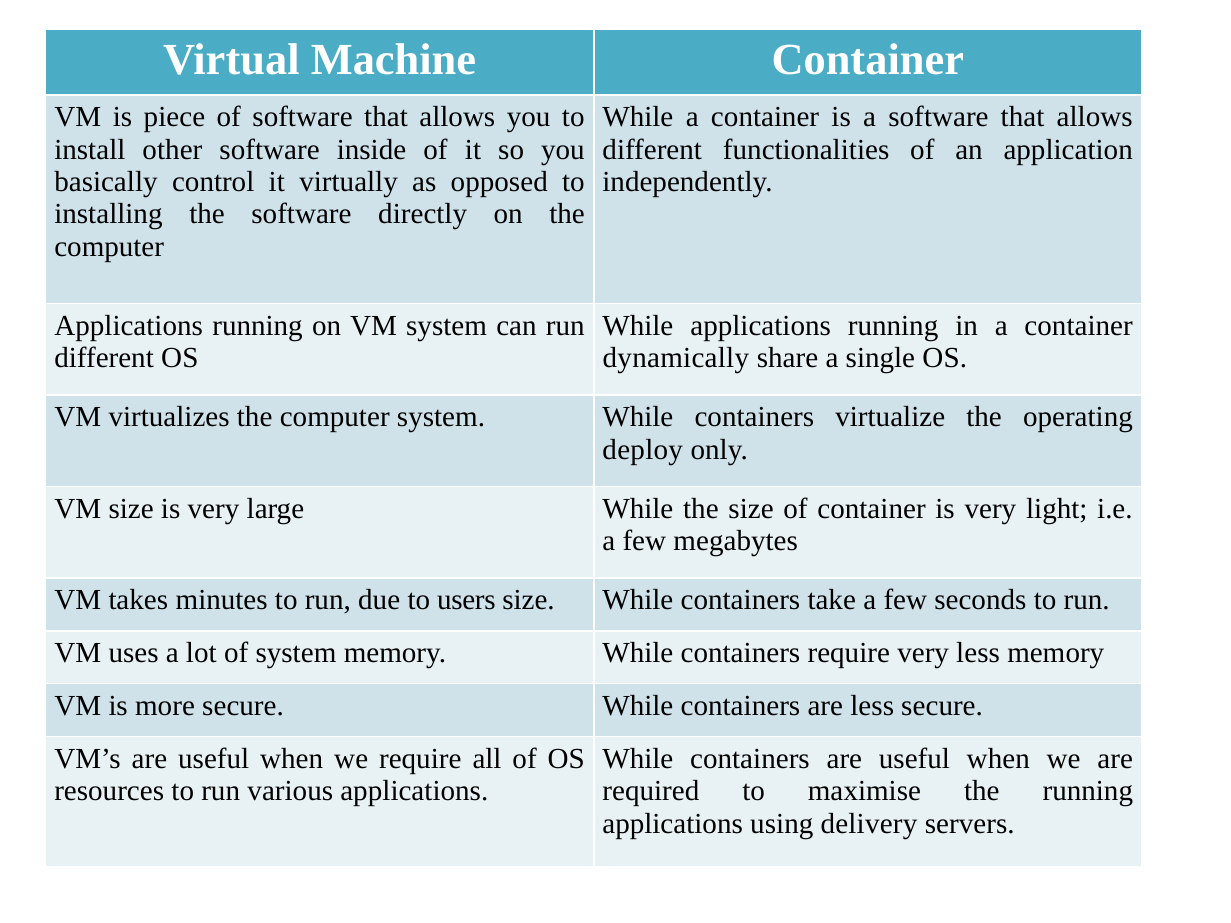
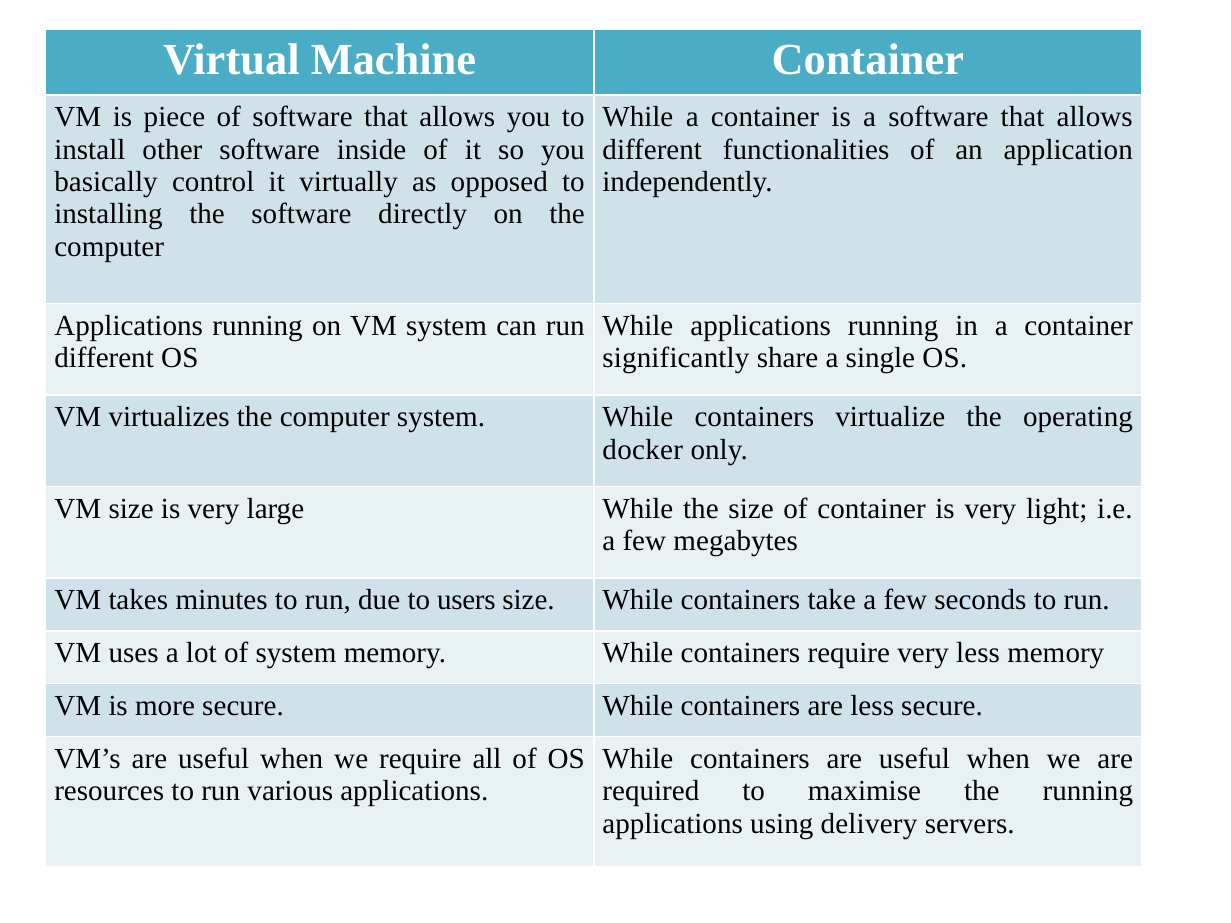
dynamically: dynamically -> significantly
deploy: deploy -> docker
